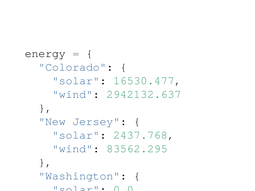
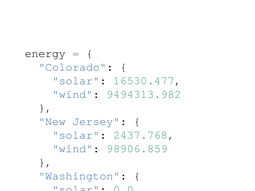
2942132.637: 2942132.637 -> 9494313.982
83562.295: 83562.295 -> 98906.859
